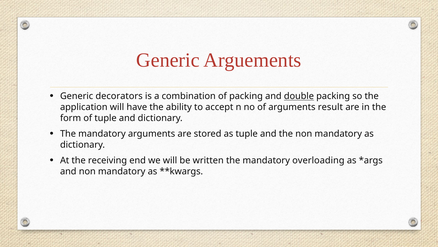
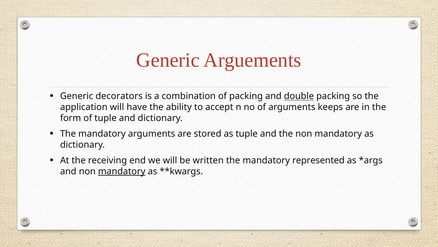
result: result -> keeps
overloading: overloading -> represented
mandatory at (122, 171) underline: none -> present
